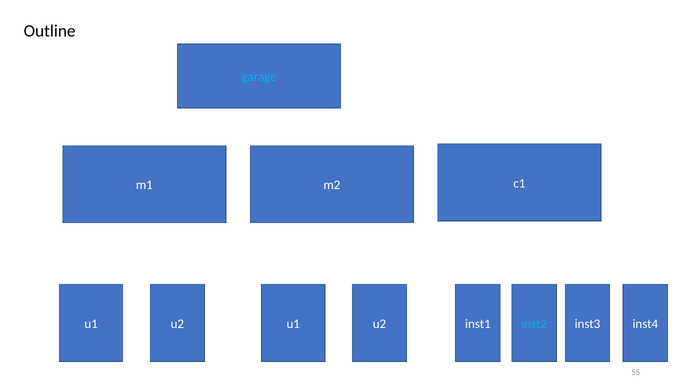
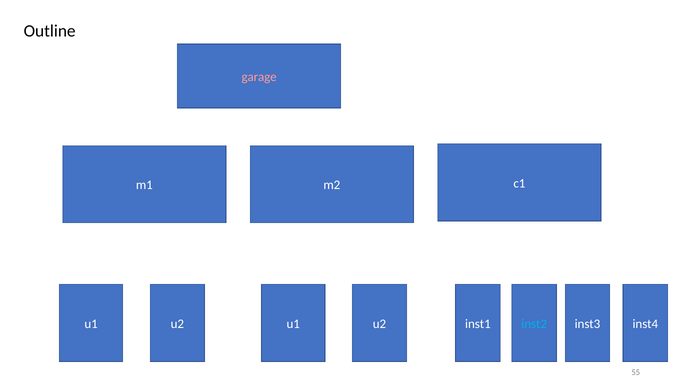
garage colour: light blue -> pink
